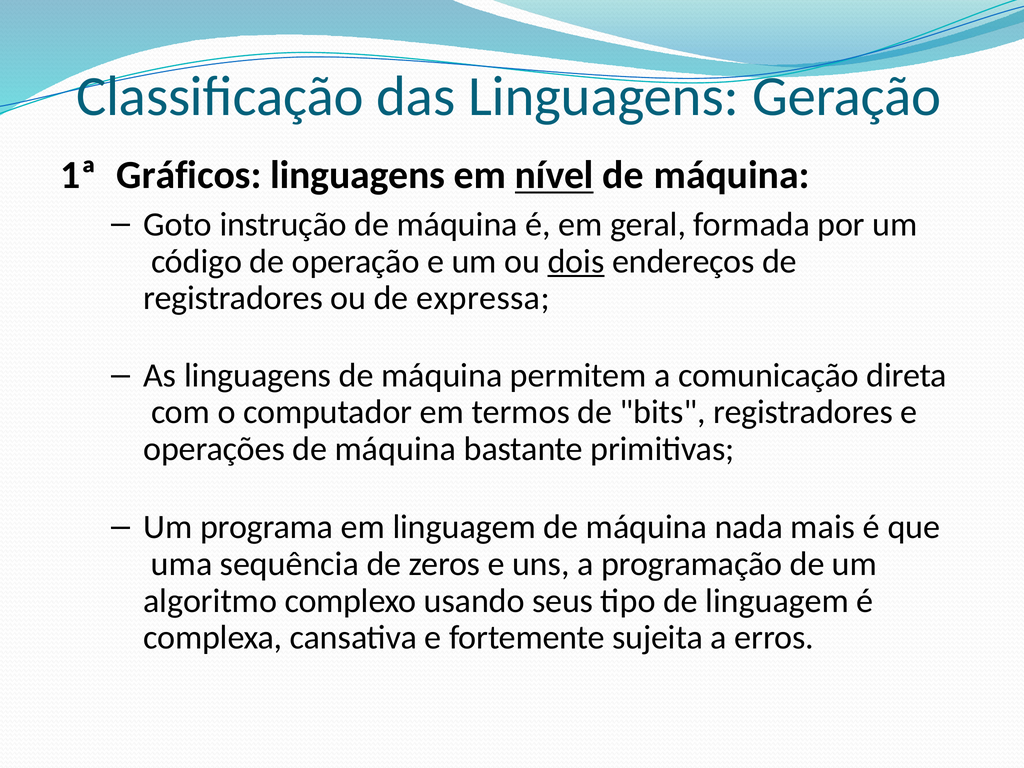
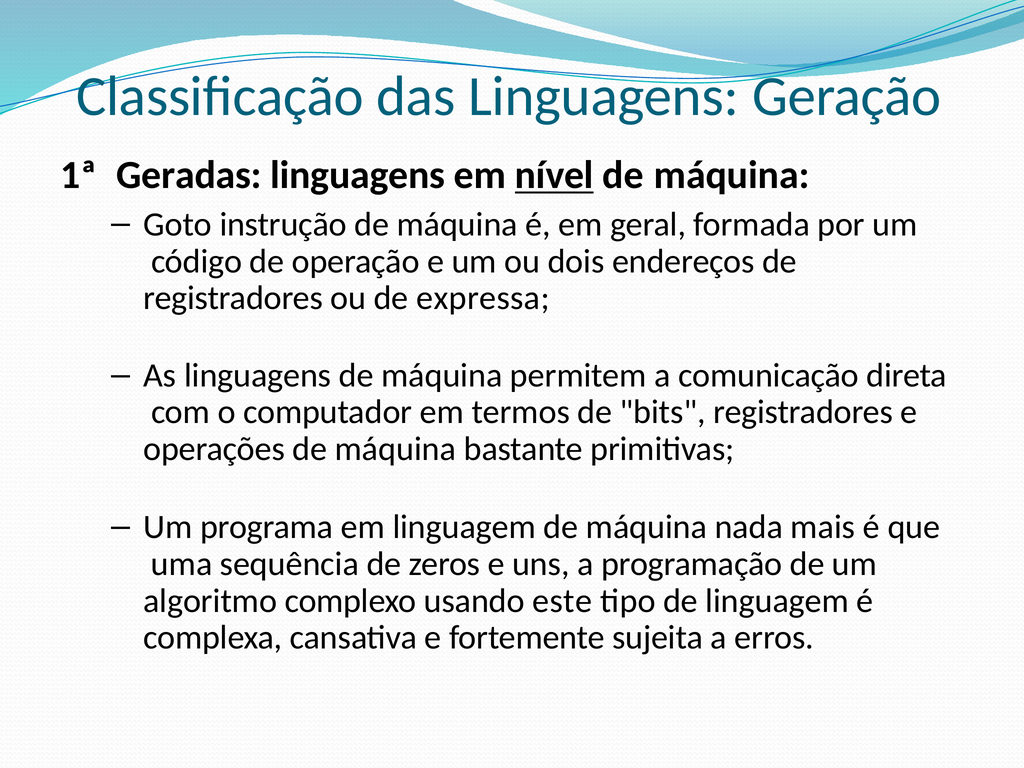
Gráficos: Gráficos -> Geradas
dois underline: present -> none
seus: seus -> este
